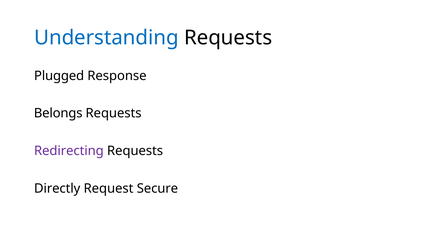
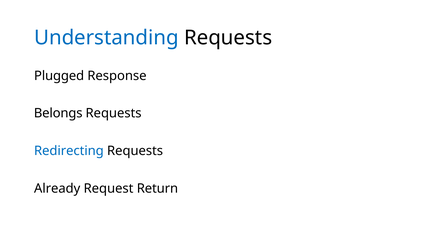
Redirecting colour: purple -> blue
Directly: Directly -> Already
Secure: Secure -> Return
